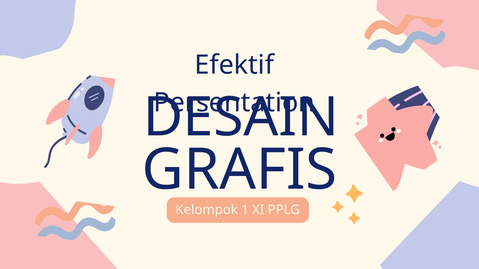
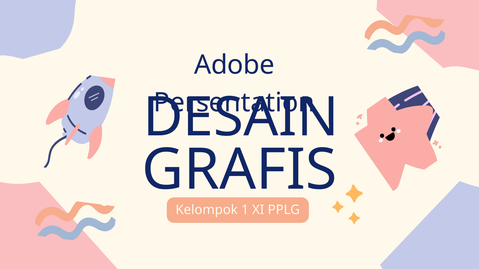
Efektif: Efektif -> Adobe
